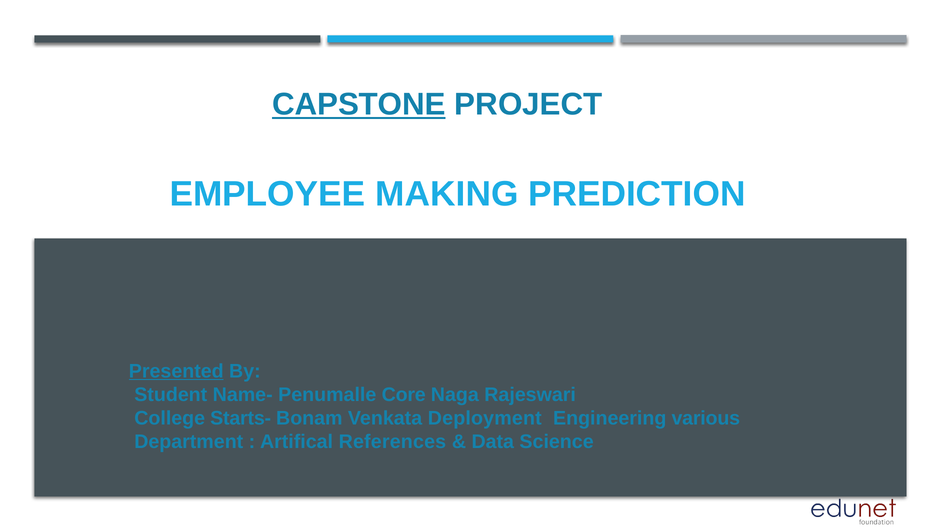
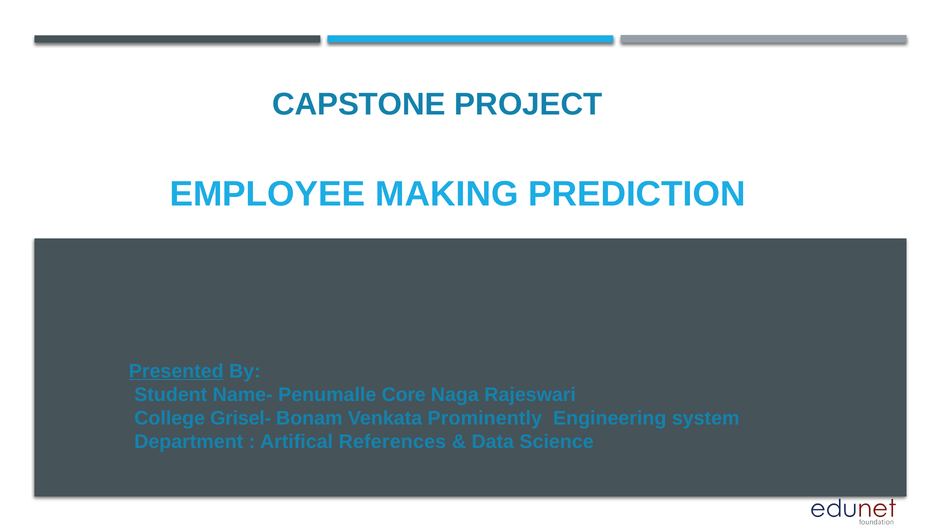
CAPSTONE underline: present -> none
Starts-: Starts- -> Grisel-
Deployment: Deployment -> Prominently
various: various -> system
